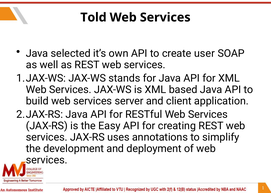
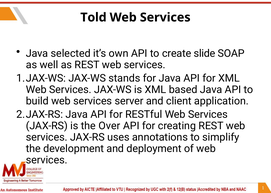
user: user -> slide
Easy: Easy -> Over
